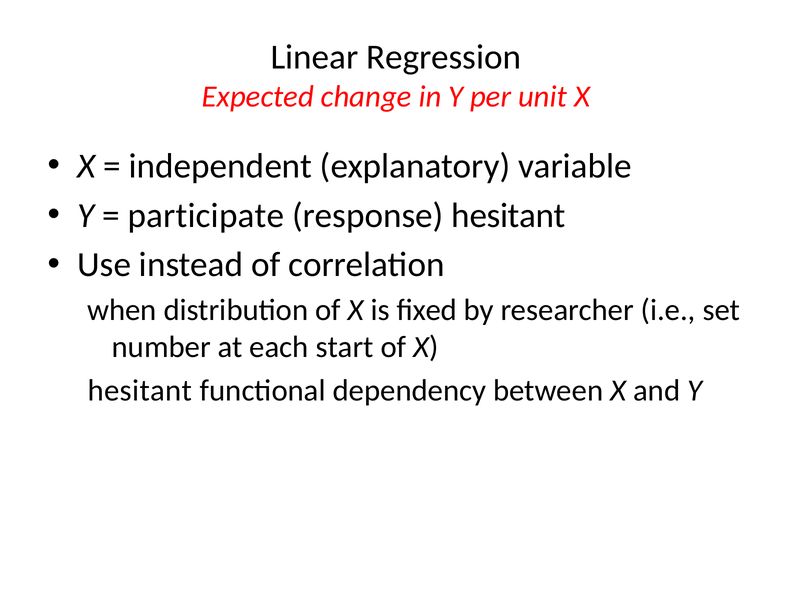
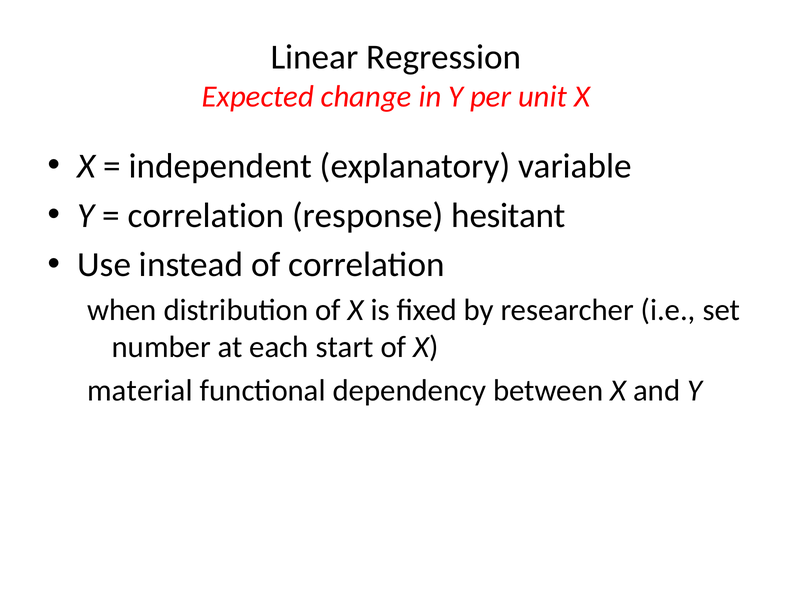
participate at (206, 215): participate -> correlation
hesitant at (140, 390): hesitant -> material
